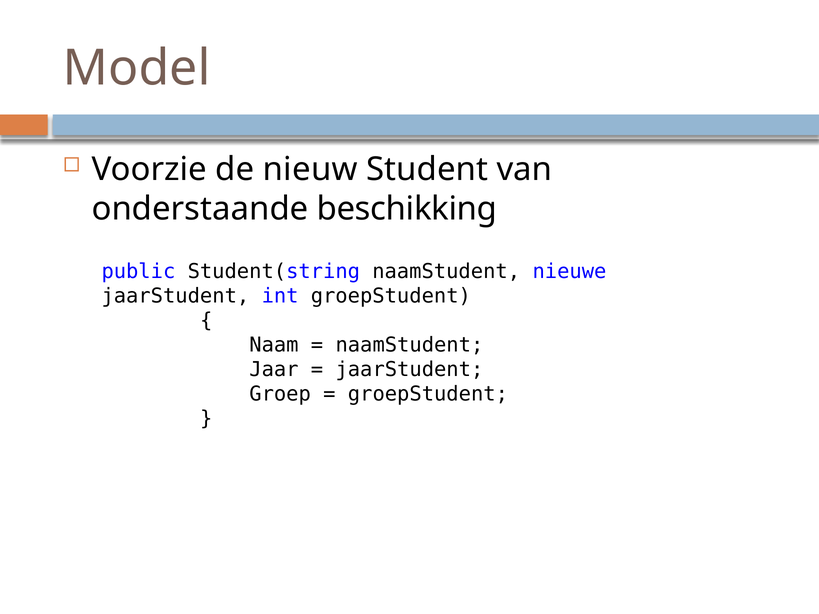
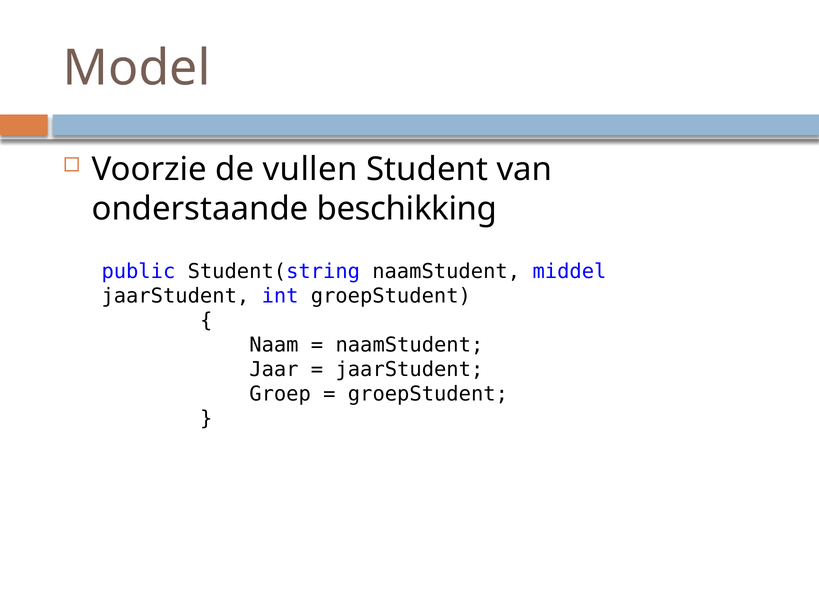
nieuw: nieuw -> vullen
nieuwe: nieuwe -> middel
